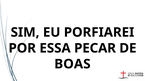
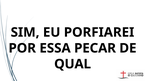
BOAS: BOAS -> QUAL
